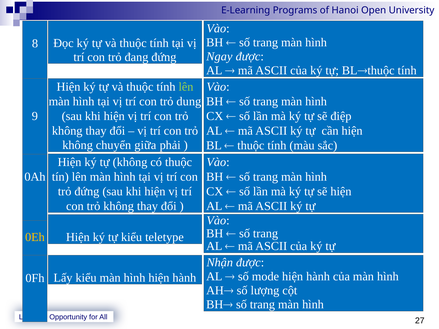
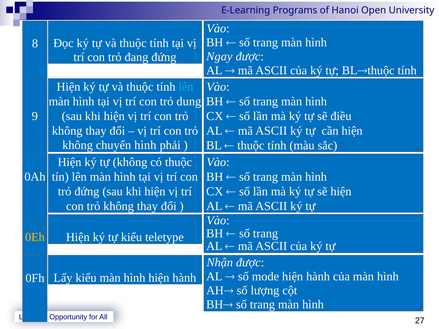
lên at (186, 87) colour: light green -> light blue
điệp: điệp -> điều
chuyển giữa: giữa -> hình
